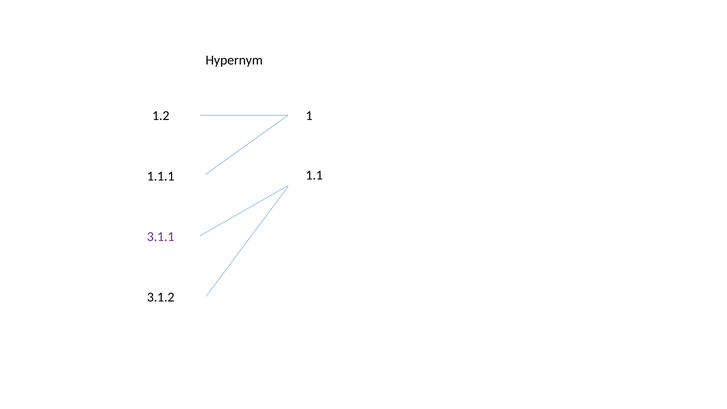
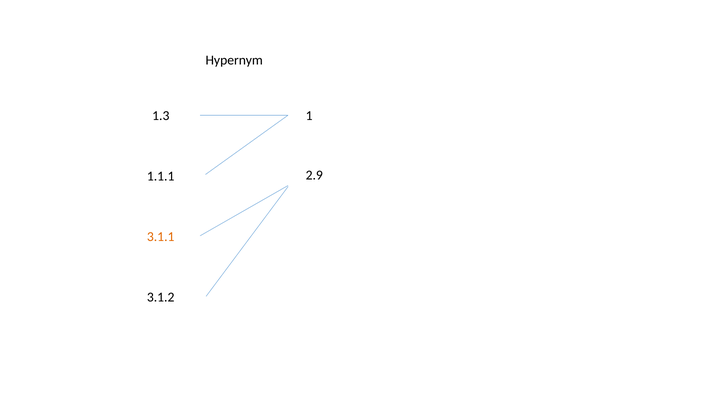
1.2: 1.2 -> 1.3
1.1: 1.1 -> 2.9
3.1.1 colour: purple -> orange
